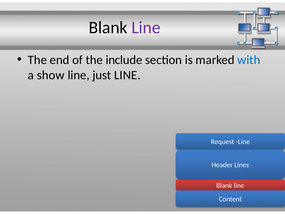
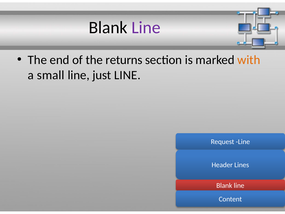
include: include -> returns
with colour: blue -> orange
show: show -> small
